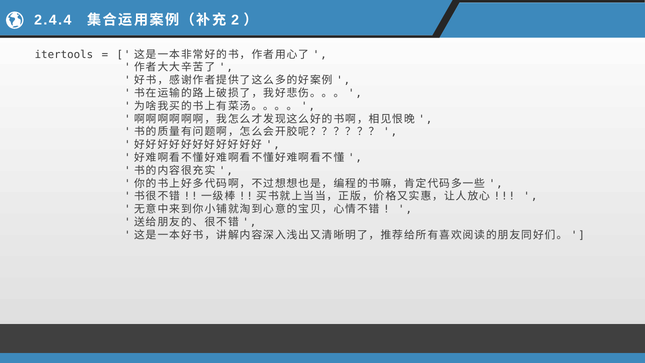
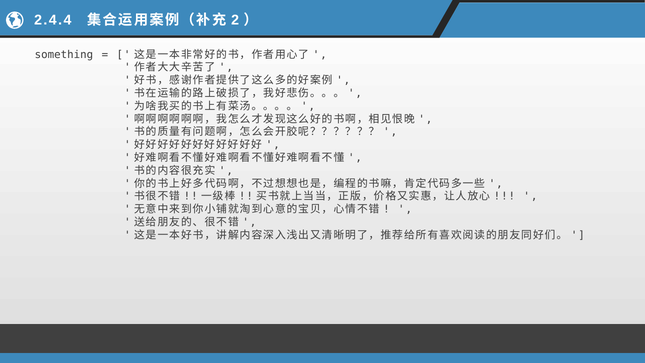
itertools: itertools -> something
